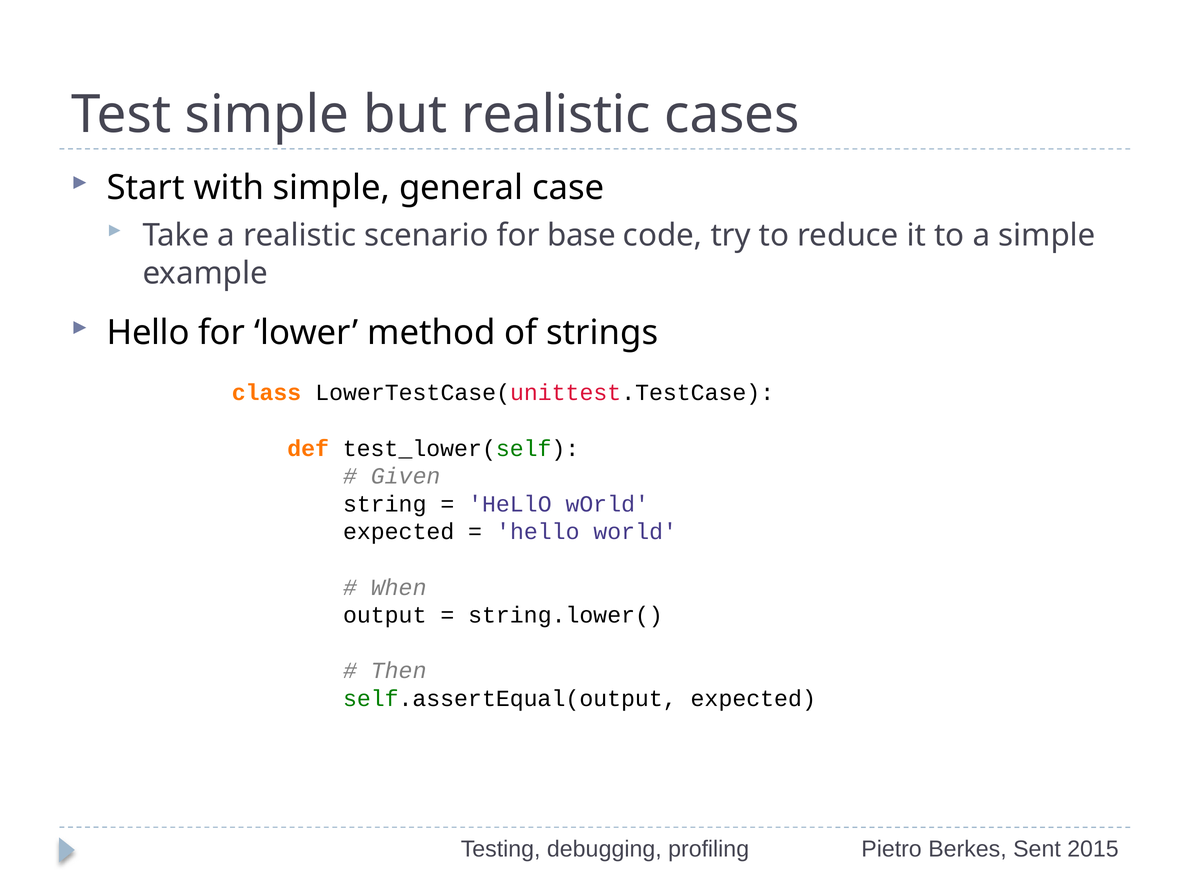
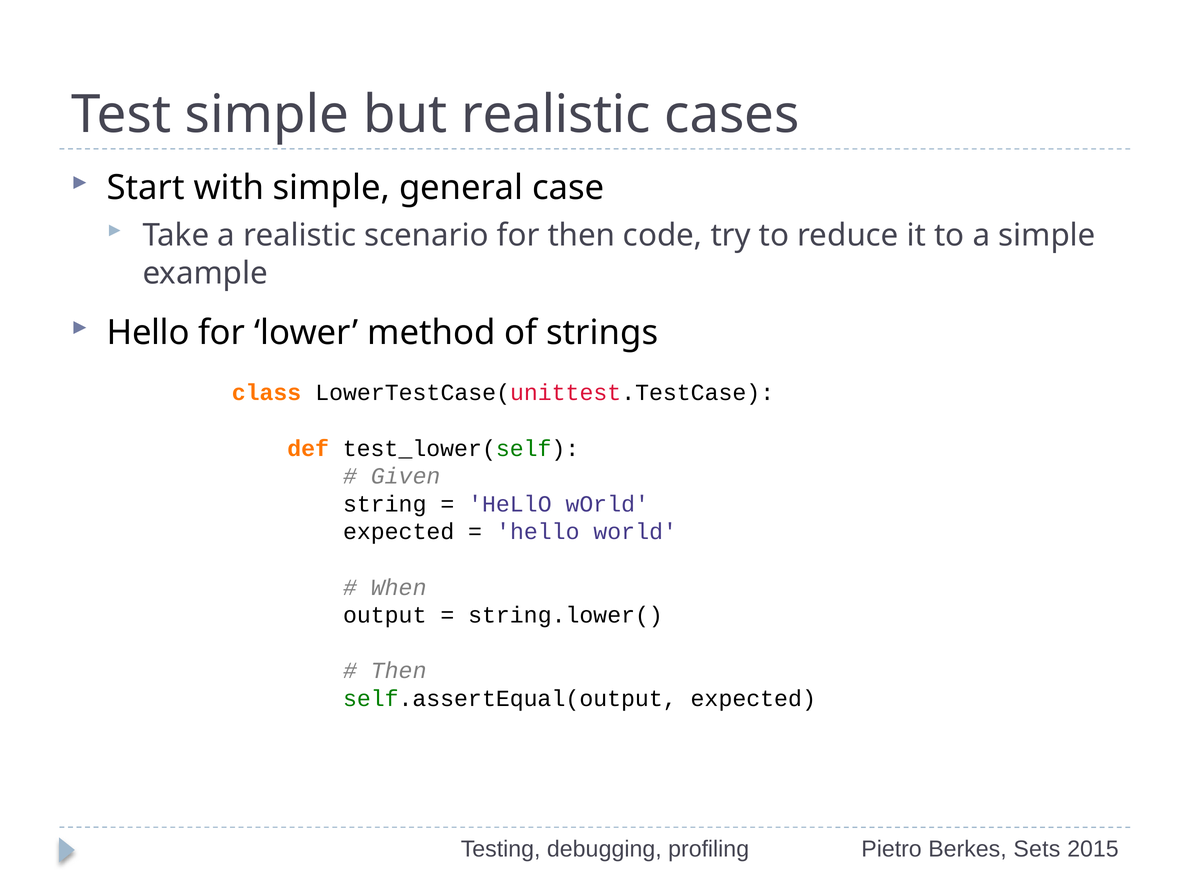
for base: base -> then
Sent: Sent -> Sets
